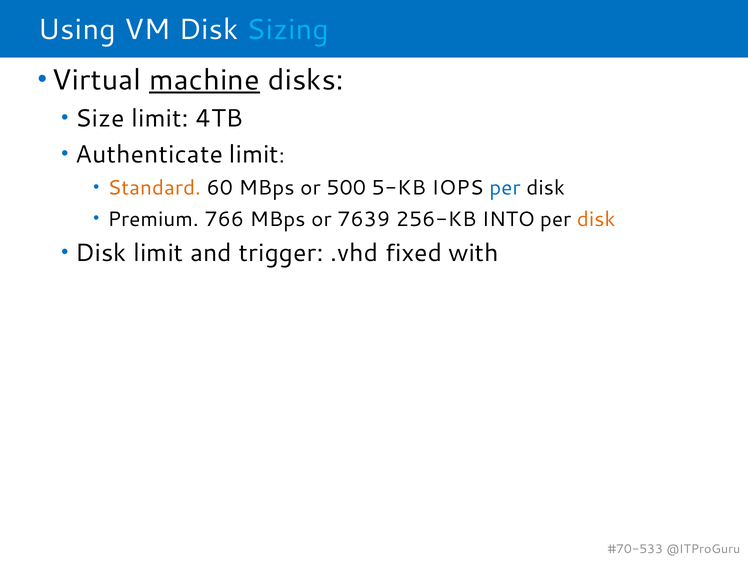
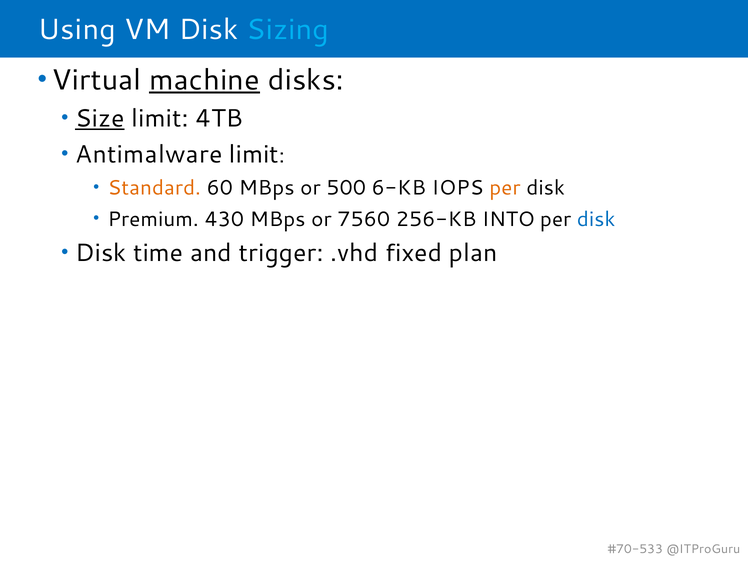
Size underline: none -> present
Authenticate: Authenticate -> Antimalware
5-KB: 5-KB -> 6-KB
per at (505, 188) colour: blue -> orange
766: 766 -> 430
7639: 7639 -> 7560
disk at (596, 219) colour: orange -> blue
Disk limit: limit -> time
with: with -> plan
